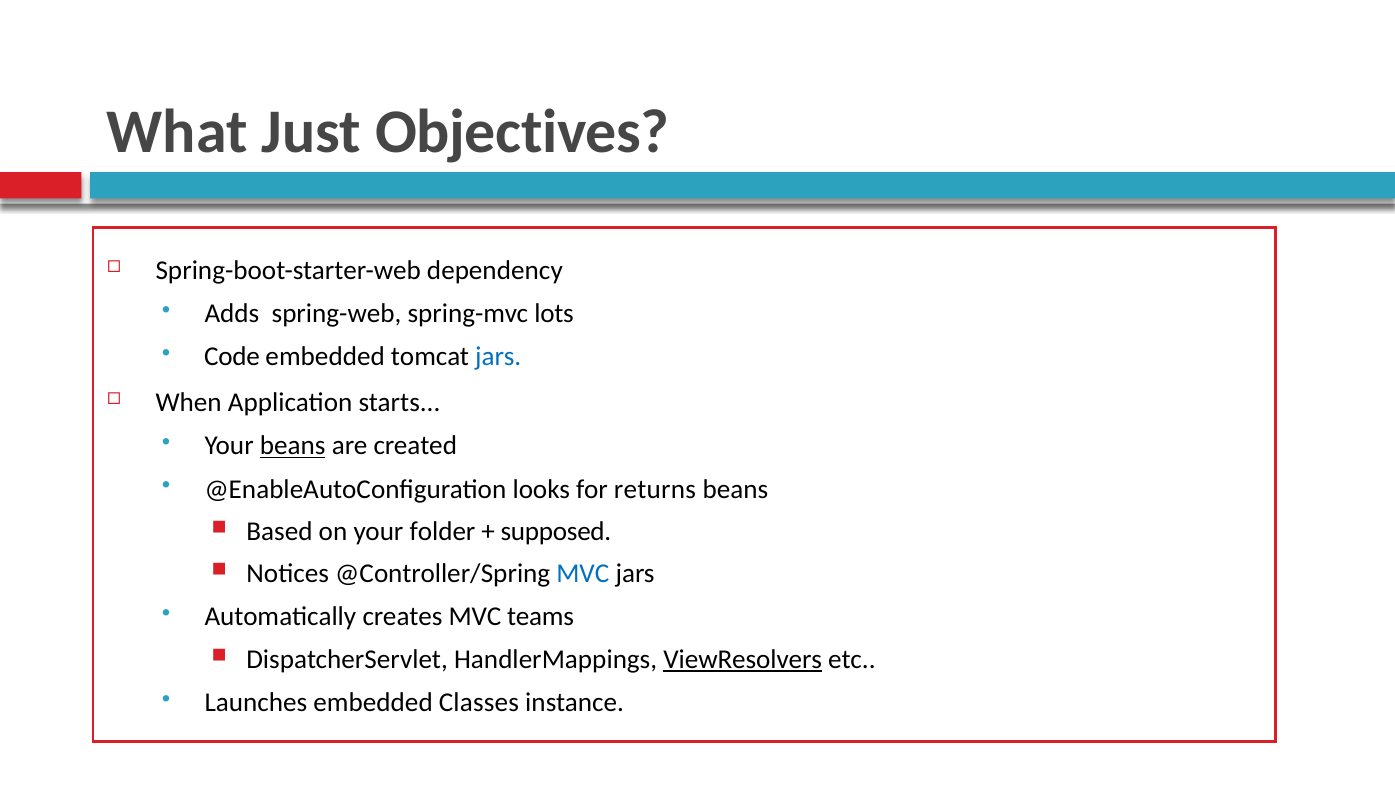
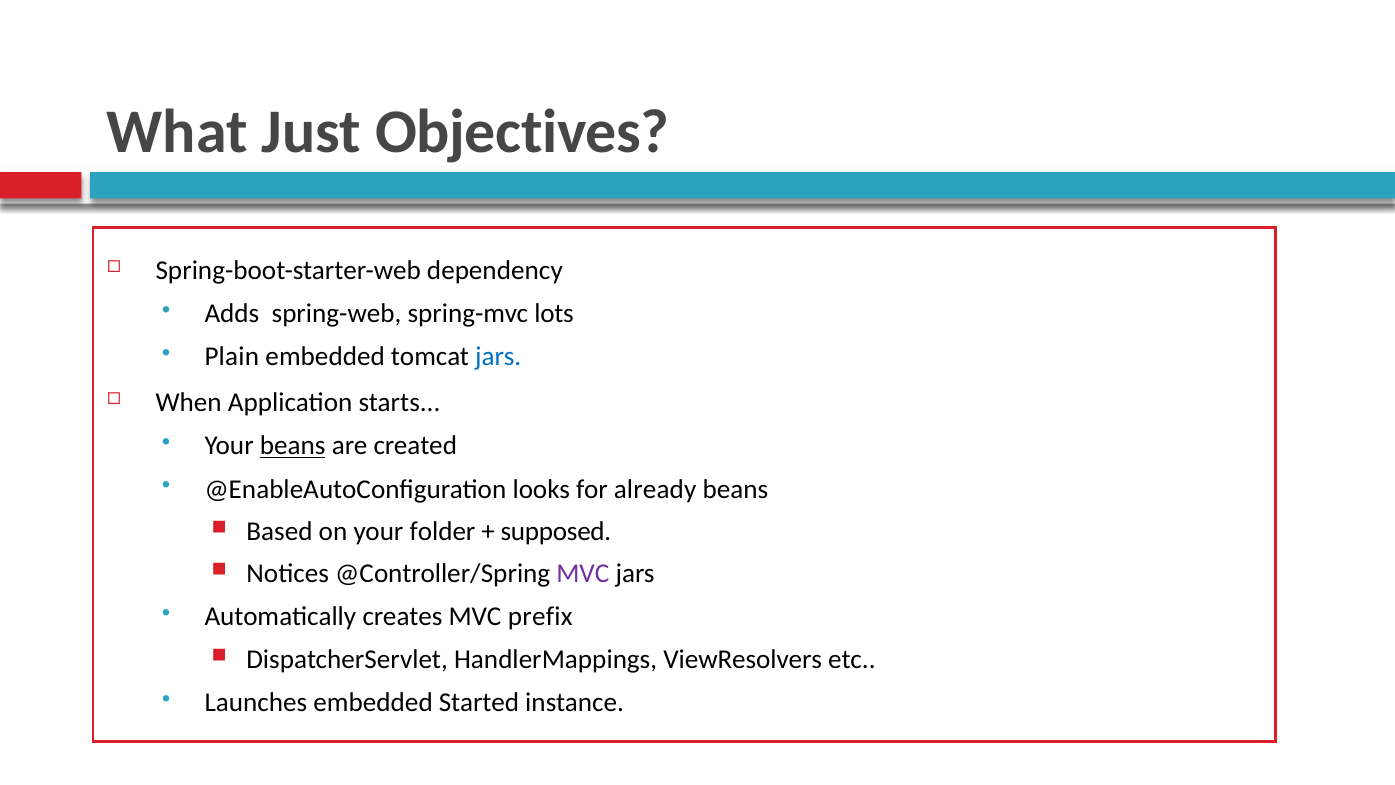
Code: Code -> Plain
returns: returns -> already
MVC at (583, 574) colour: blue -> purple
teams: teams -> prefix
ViewResolvers underline: present -> none
Classes: Classes -> Started
